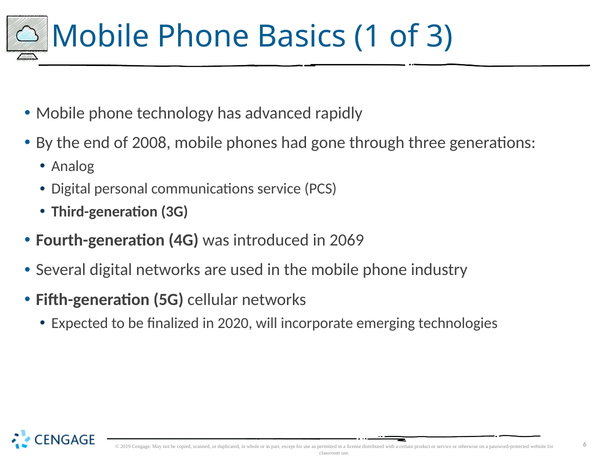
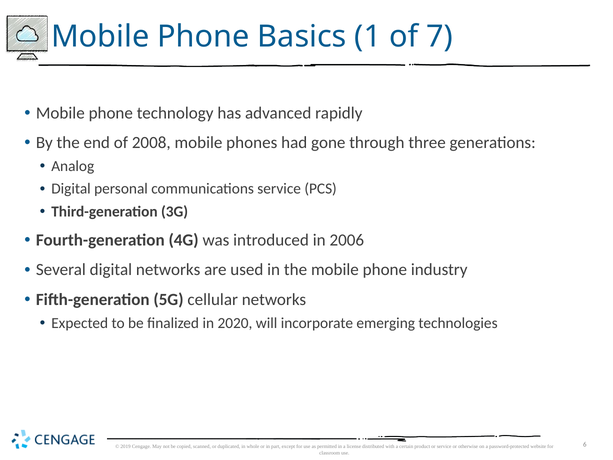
3: 3 -> 7
2069: 2069 -> 2006
